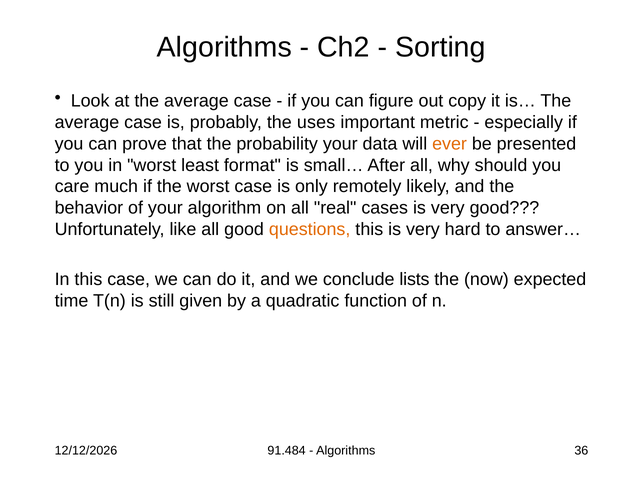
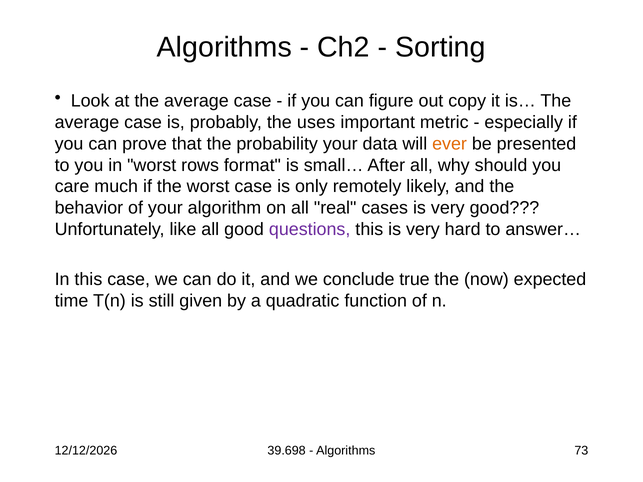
least: least -> rows
questions colour: orange -> purple
lists: lists -> true
91.484: 91.484 -> 39.698
36: 36 -> 73
